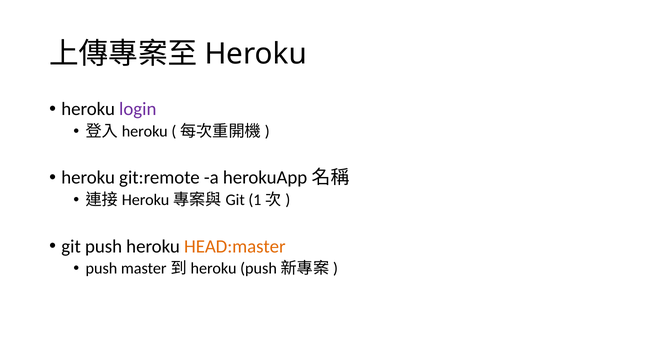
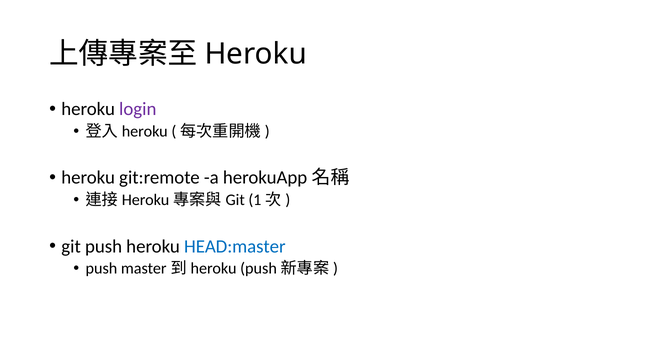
HEAD:master colour: orange -> blue
